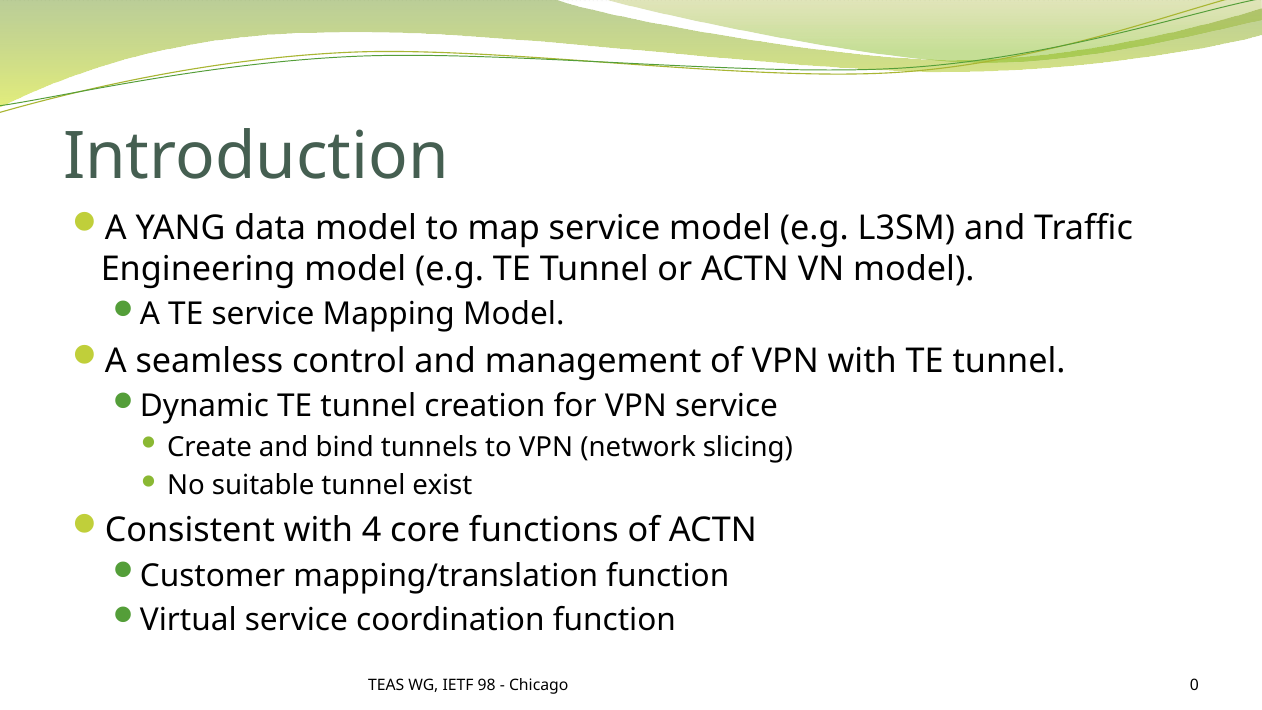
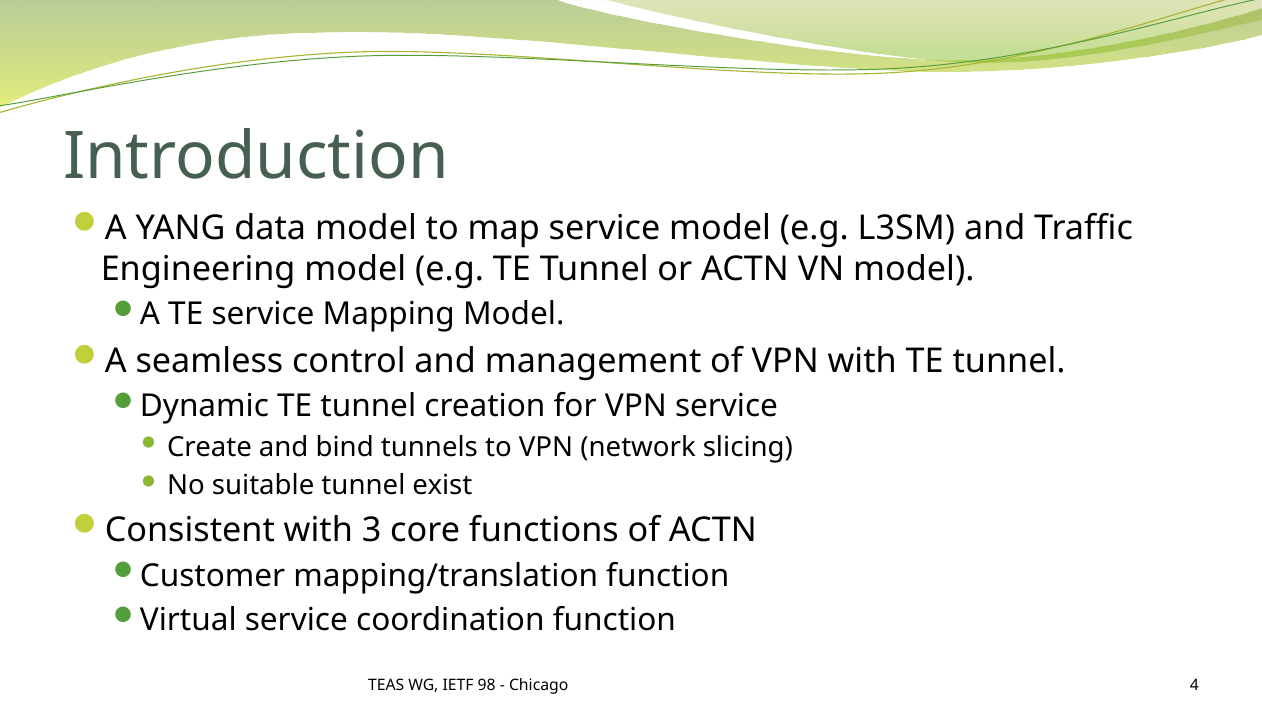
4: 4 -> 3
0: 0 -> 4
